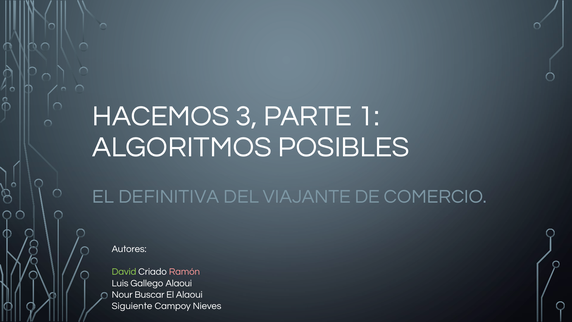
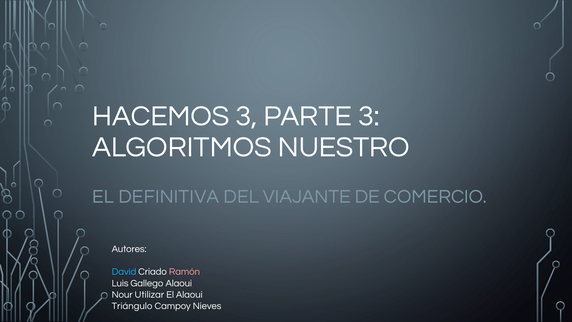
PARTE 1: 1 -> 3
POSIBLES: POSIBLES -> NUESTRO
David colour: light green -> light blue
Buscar: Buscar -> Utilizar
Siguiente: Siguiente -> Triángulo
